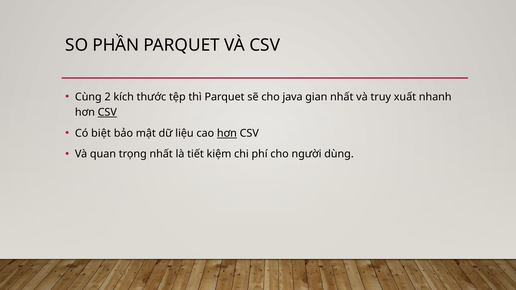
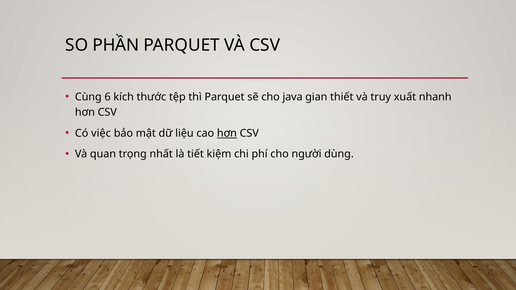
2: 2 -> 6
gian nhất: nhất -> thiết
CSV at (107, 113) underline: present -> none
biệt: biệt -> việc
